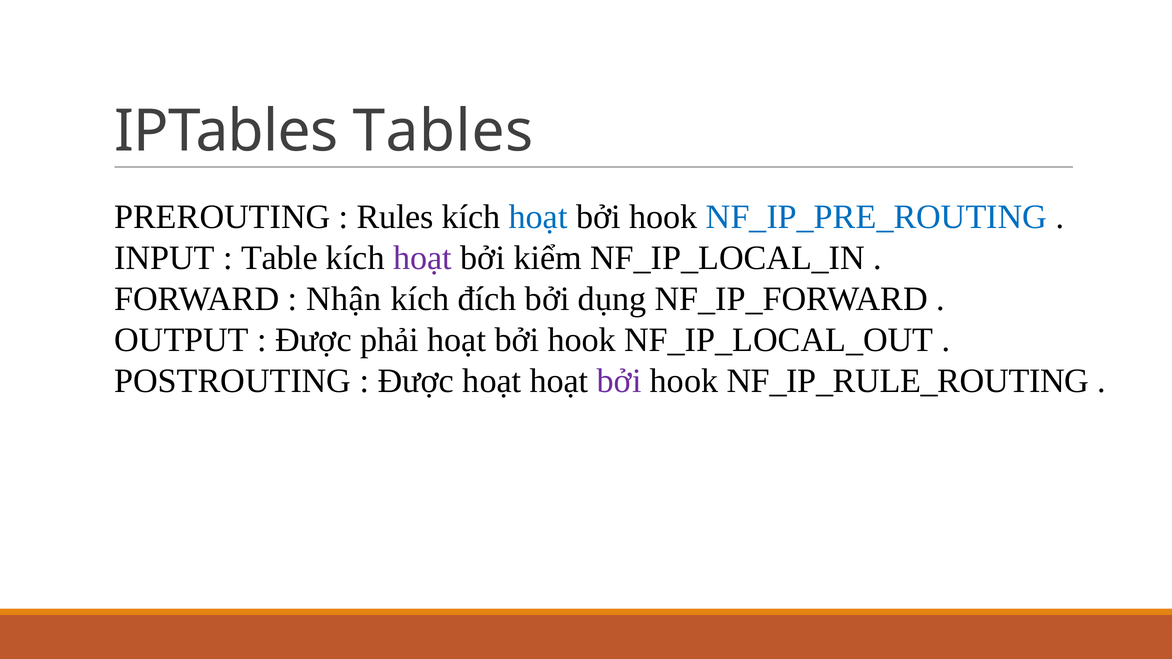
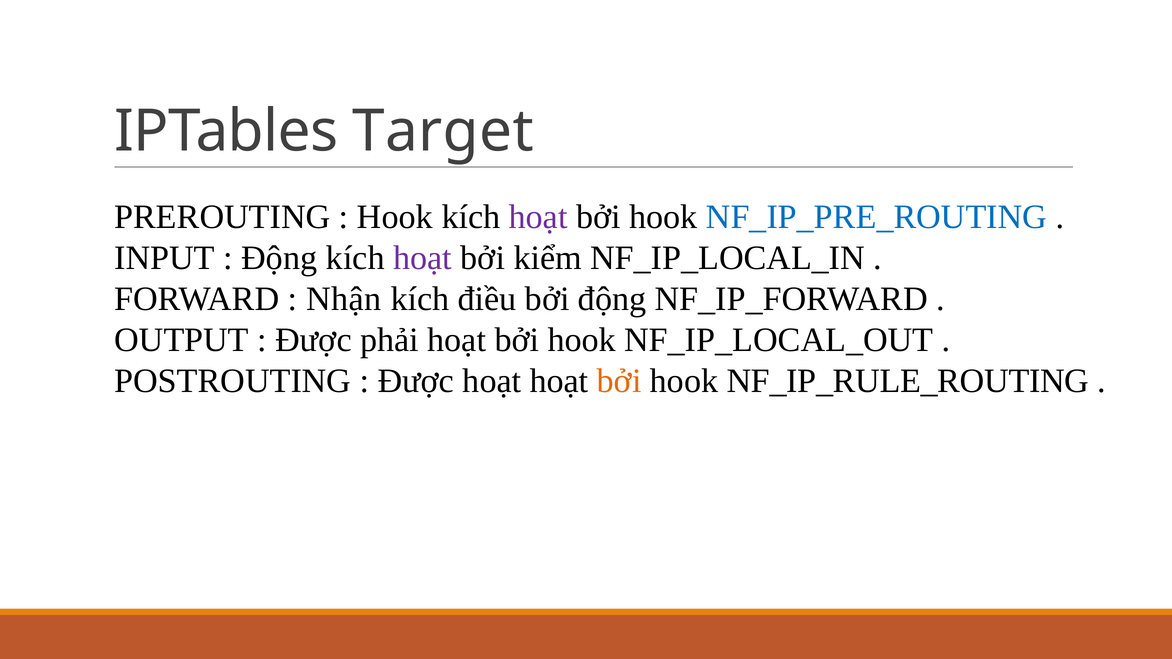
Tables: Tables -> Target
Rules at (395, 217): Rules -> Hook
hoạt at (538, 217) colour: blue -> purple
Table at (280, 258): Table -> Động
đích: đích -> điều
bởi dụng: dụng -> động
bởi at (619, 381) colour: purple -> orange
